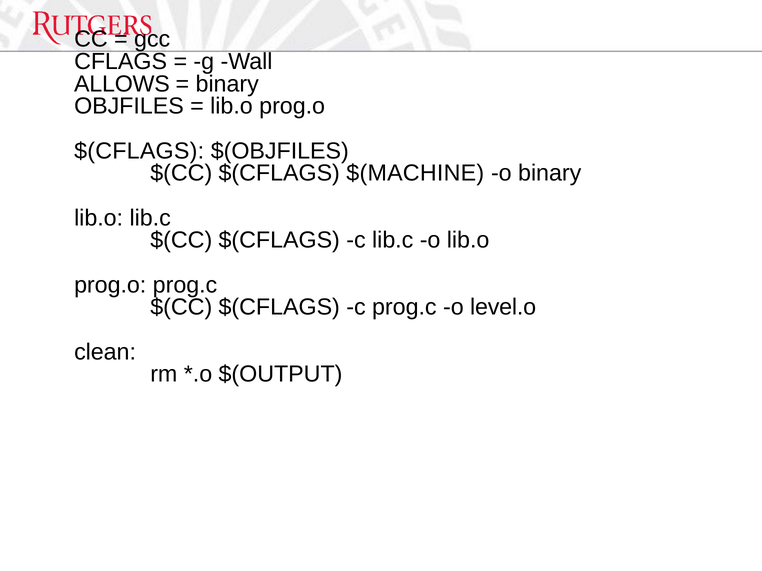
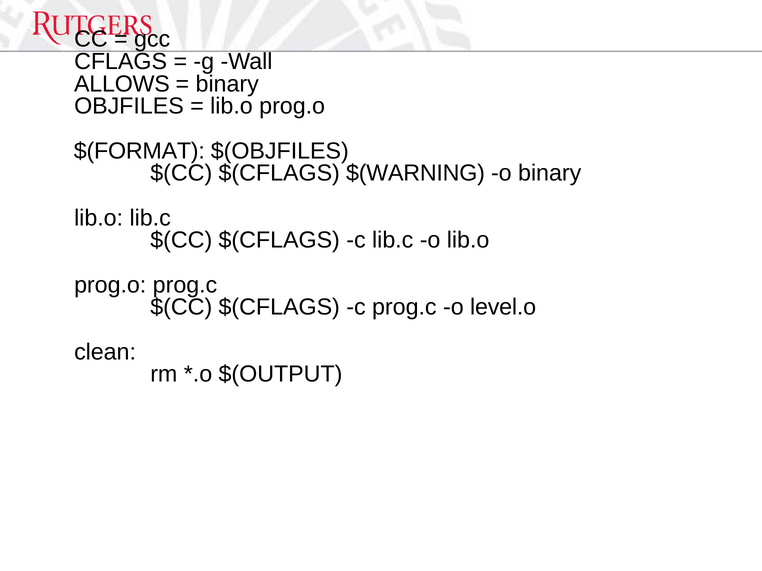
$(CFLAGS at (139, 151): $(CFLAGS -> $(FORMAT
$(MACHINE: $(MACHINE -> $(WARNING
